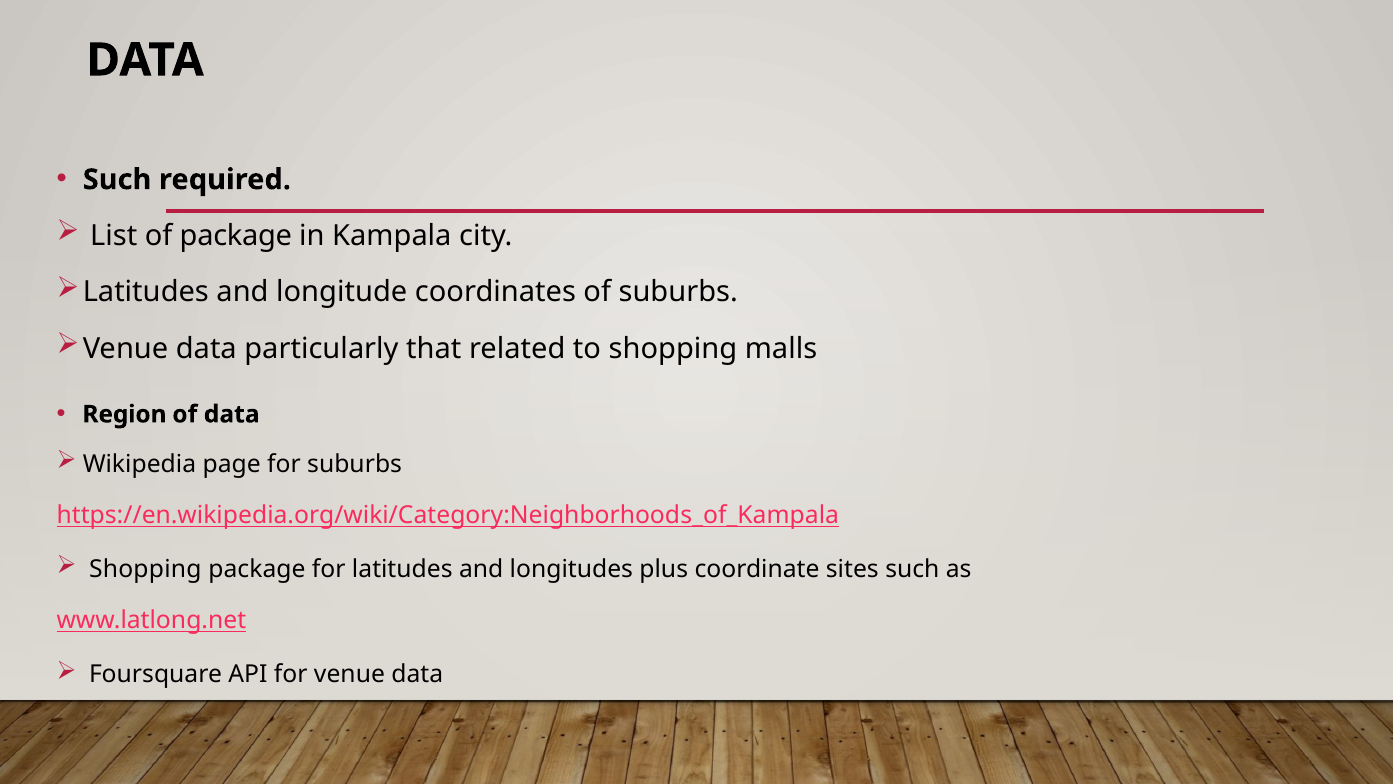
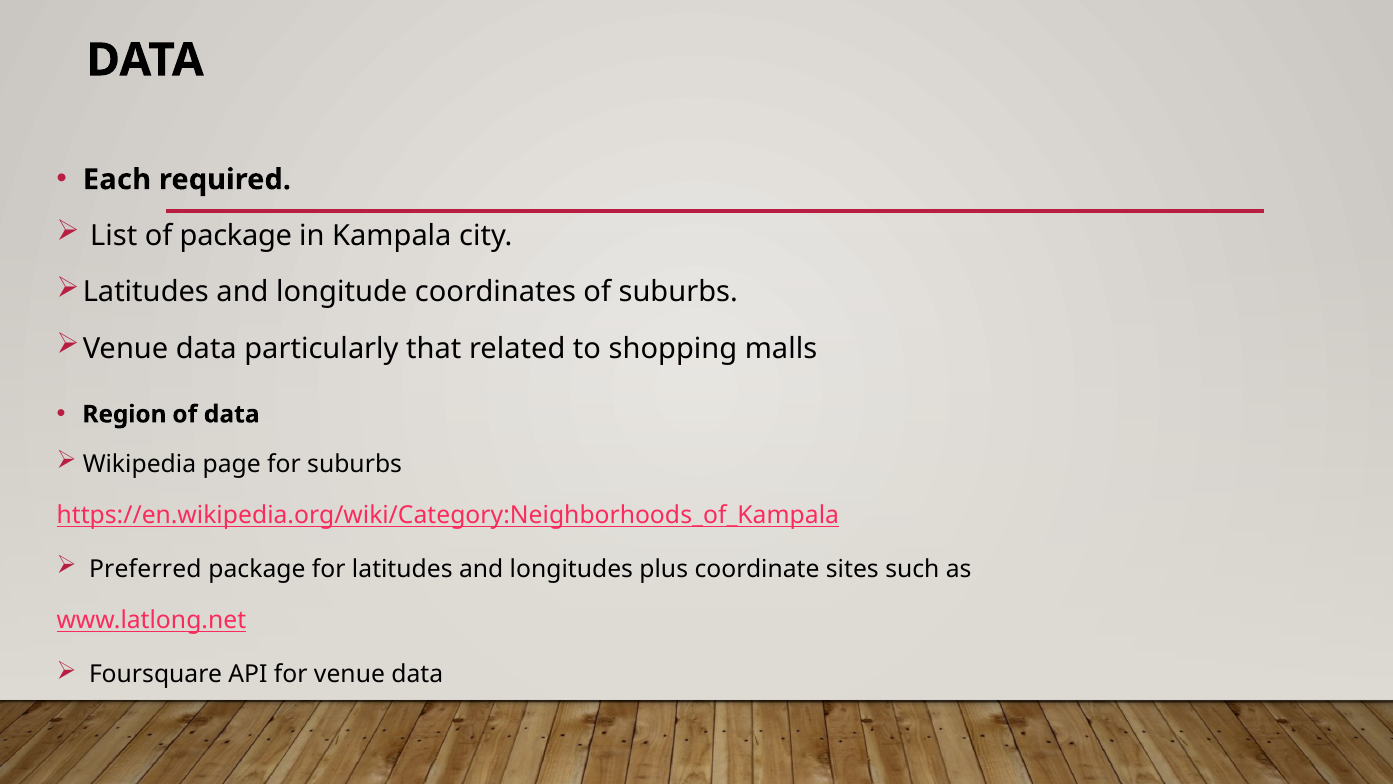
Such at (117, 180): Such -> Each
Shopping at (145, 569): Shopping -> Preferred
